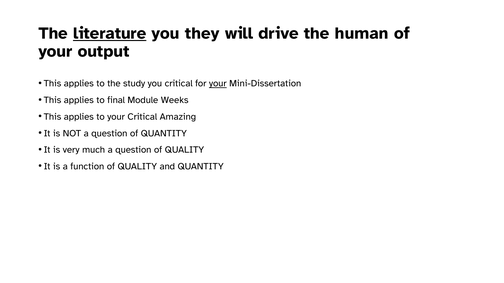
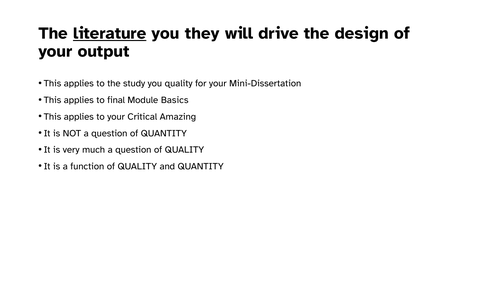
human: human -> design
you critical: critical -> quality
your at (218, 84) underline: present -> none
Weeks: Weeks -> Basics
